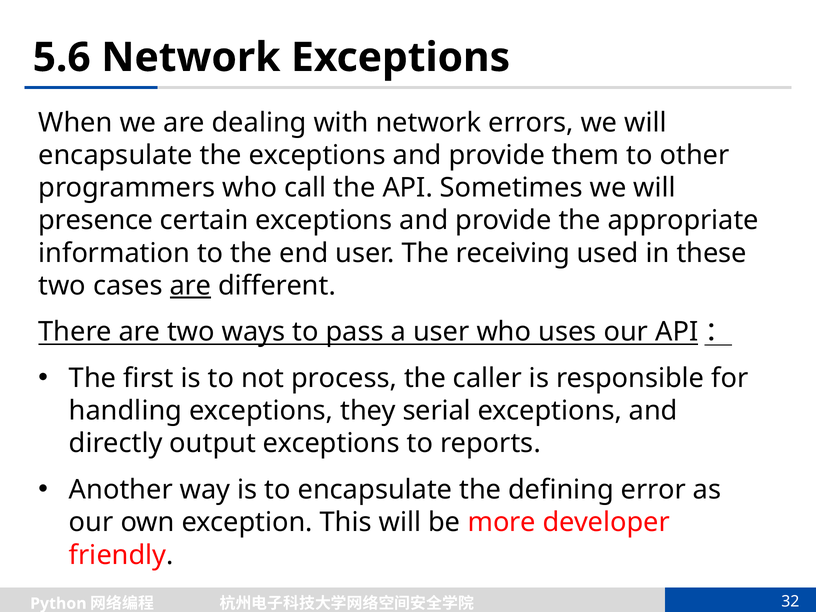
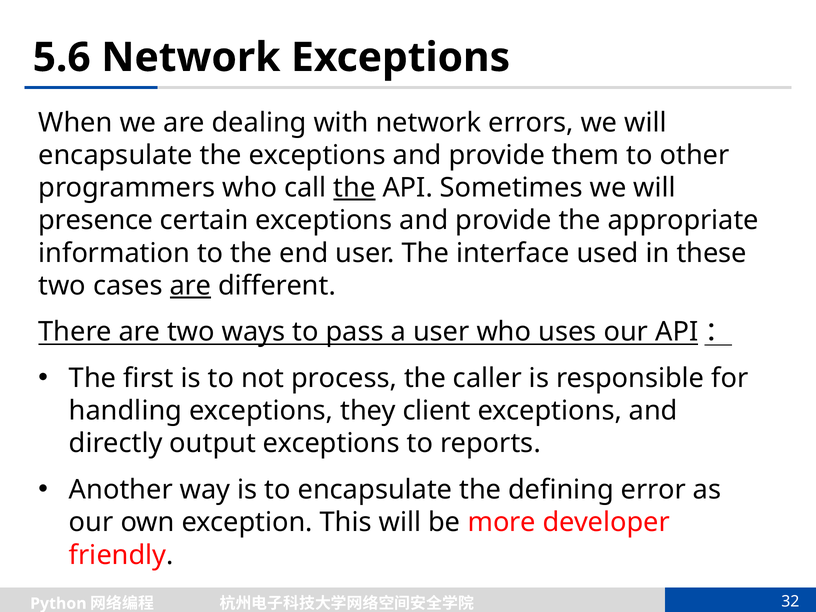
the at (354, 188) underline: none -> present
receiving: receiving -> interface
serial: serial -> client
